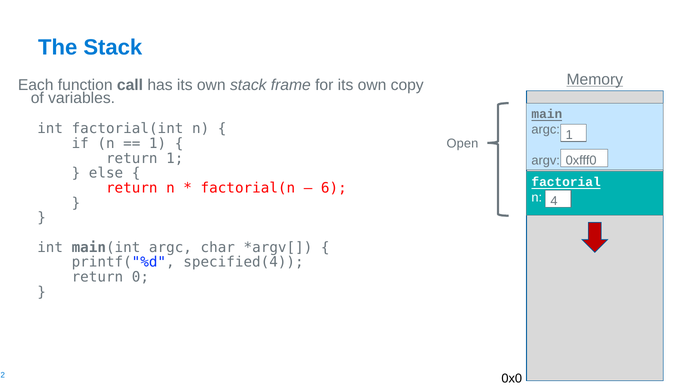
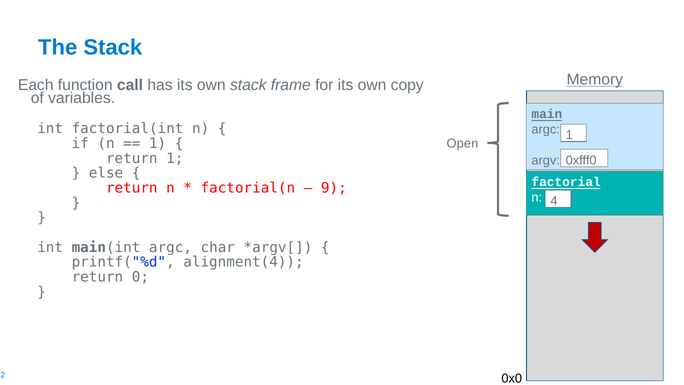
6: 6 -> 9
specified(4: specified(4 -> alignment(4
